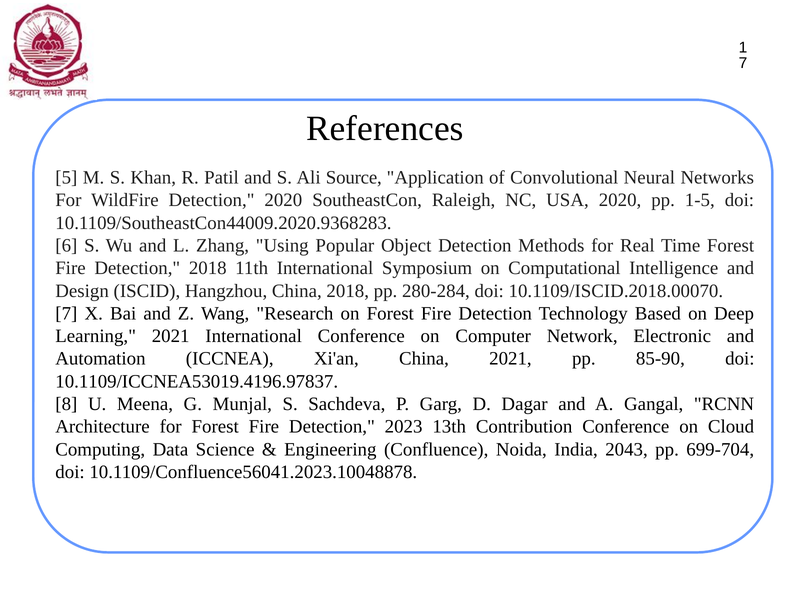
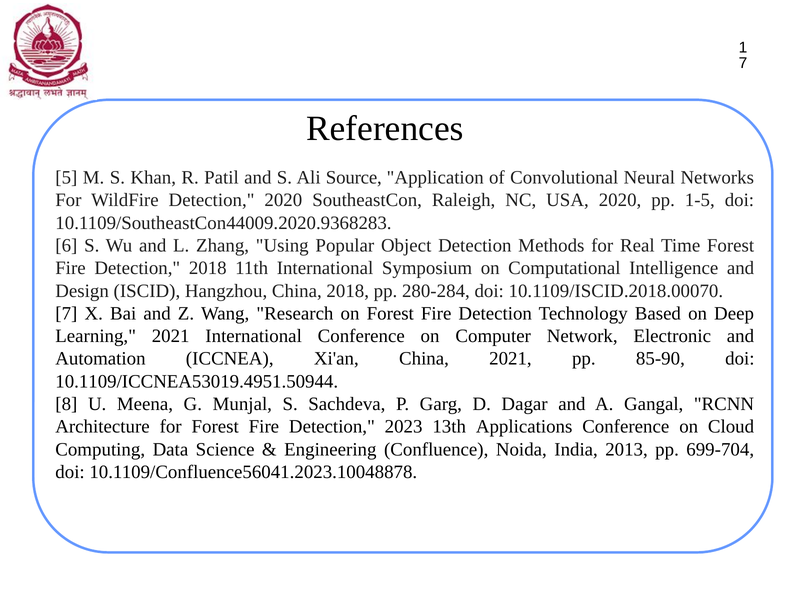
10.1109/ICCNEA53019.4196.97837: 10.1109/ICCNEA53019.4196.97837 -> 10.1109/ICCNEA53019.4951.50944
Contribution: Contribution -> Applications
2043: 2043 -> 2013
